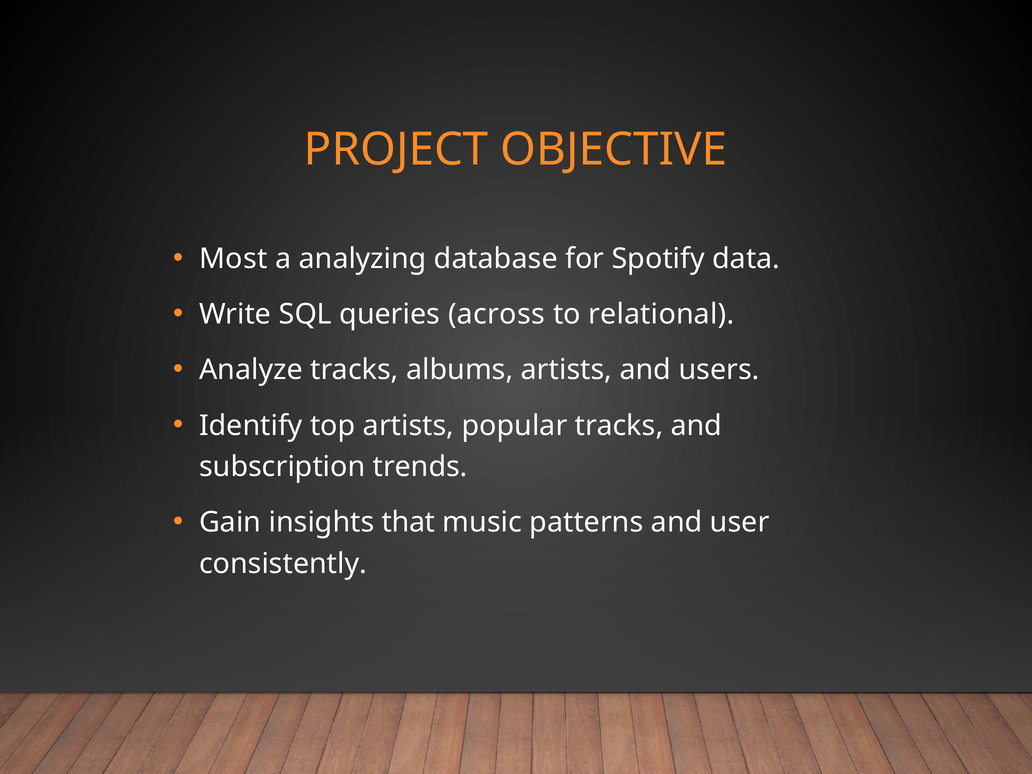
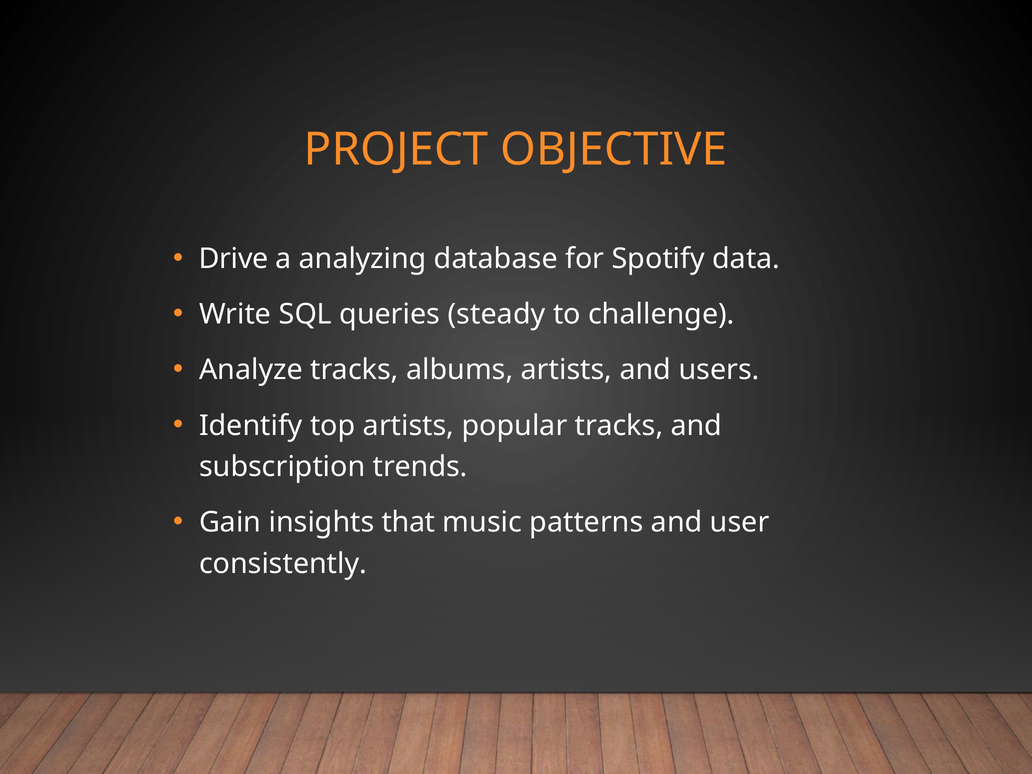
Most: Most -> Drive
across: across -> steady
relational: relational -> challenge
